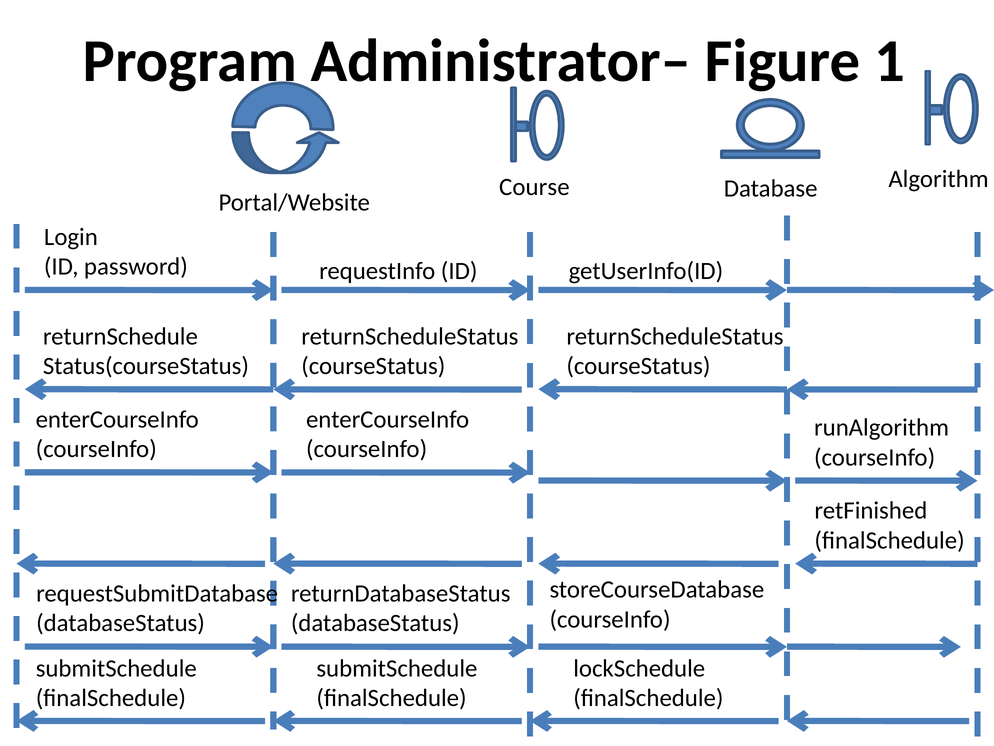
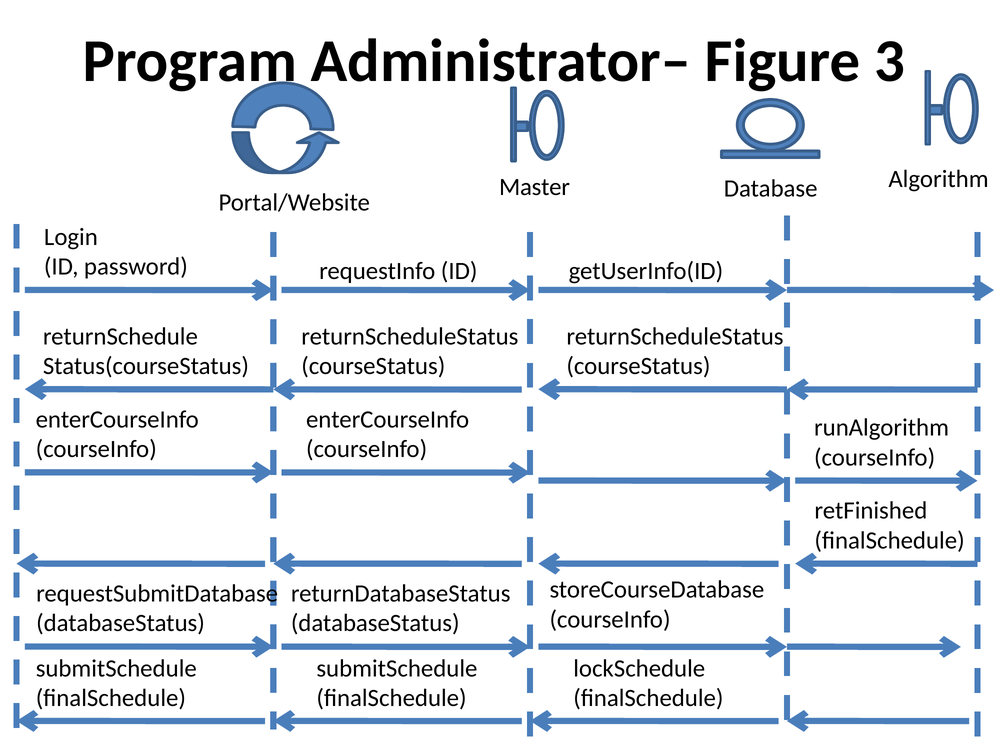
1: 1 -> 3
Course: Course -> Master
